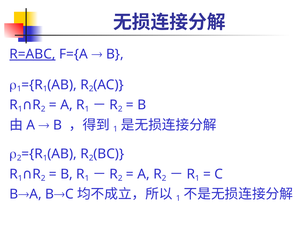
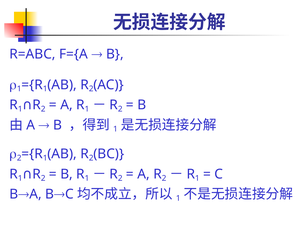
R=ABC underline: present -> none
